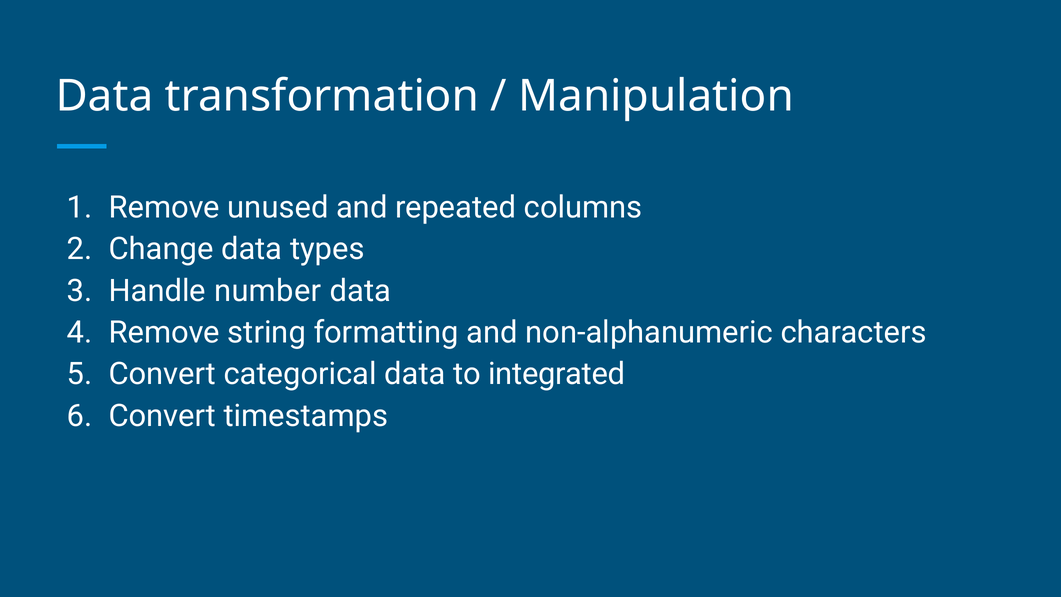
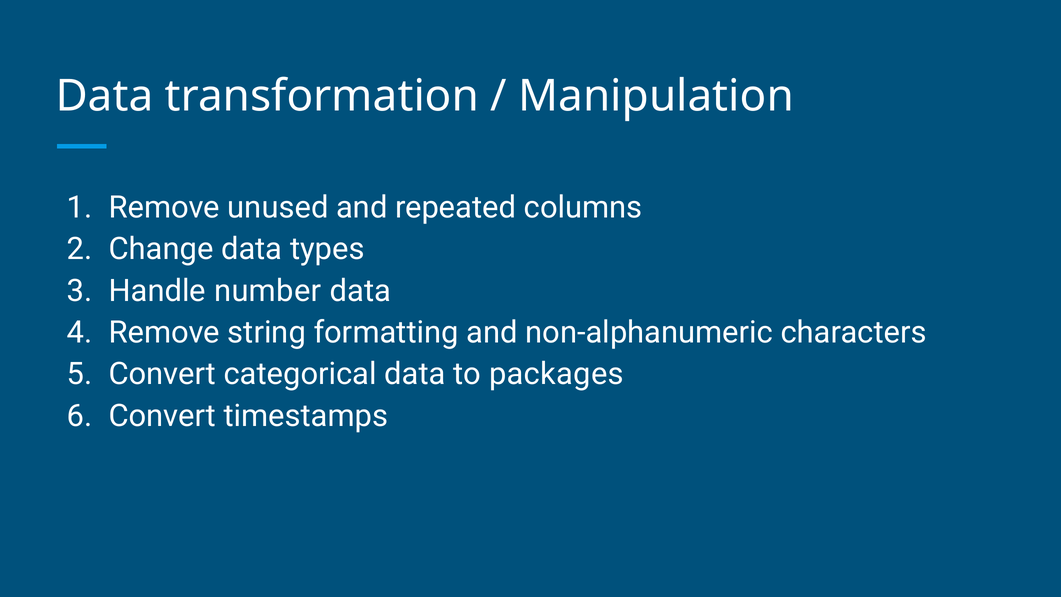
integrated: integrated -> packages
